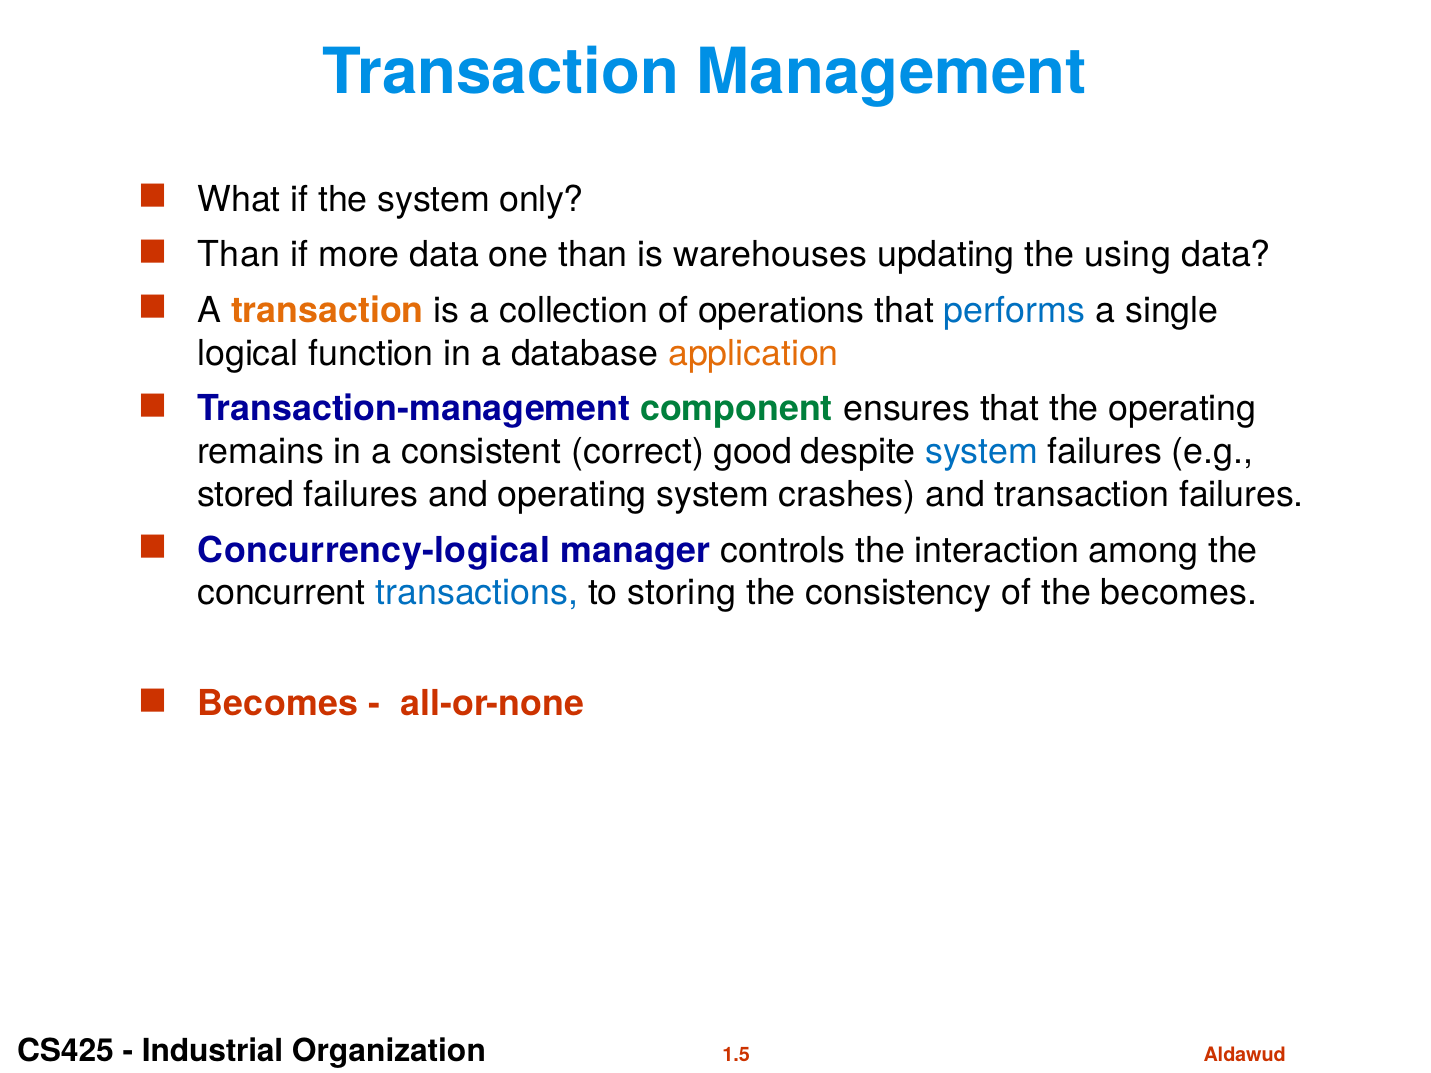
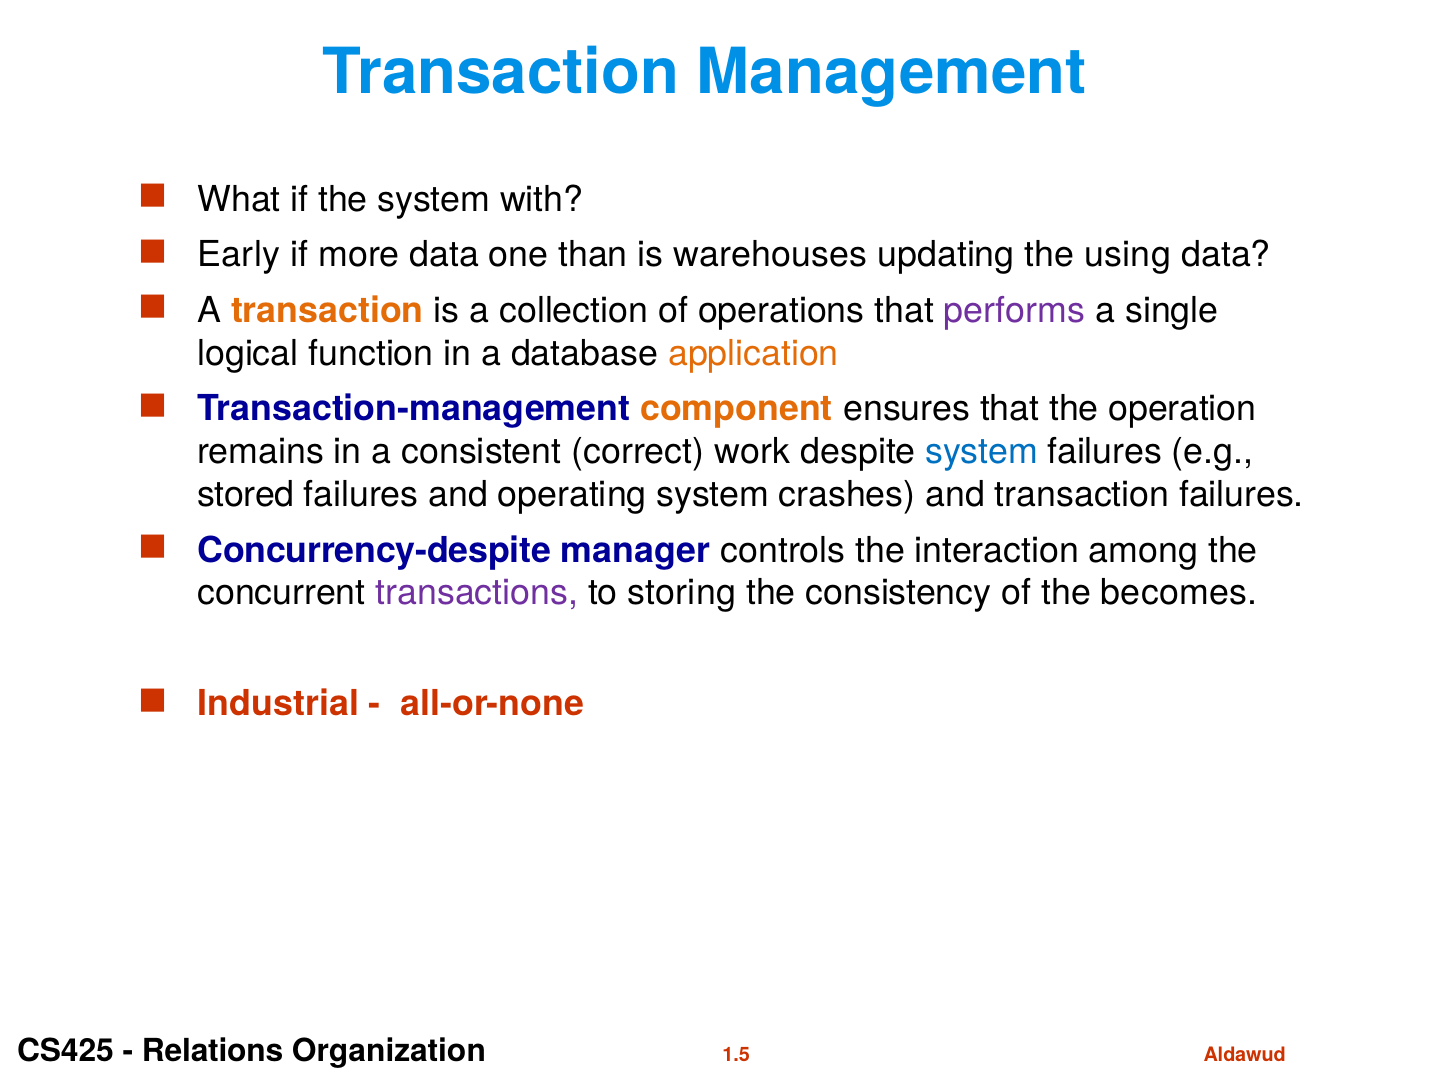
only: only -> with
Than at (239, 255): Than -> Early
performs colour: blue -> purple
component colour: green -> orange
the operating: operating -> operation
good: good -> work
Concurrency-logical: Concurrency-logical -> Concurrency-despite
transactions colour: blue -> purple
Becomes at (278, 704): Becomes -> Industrial
Industrial: Industrial -> Relations
